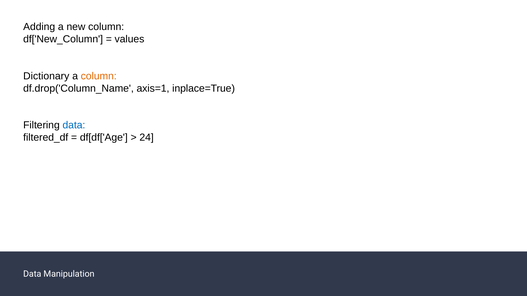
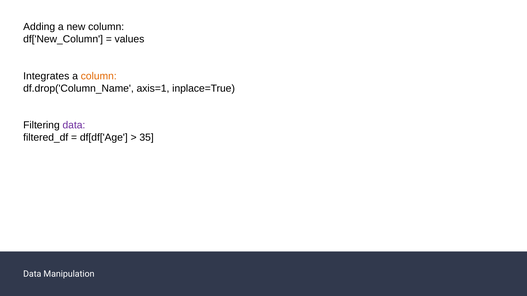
Dictionary: Dictionary -> Integrates
data at (74, 125) colour: blue -> purple
24: 24 -> 35
